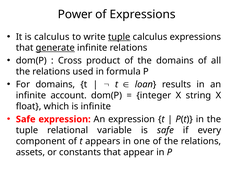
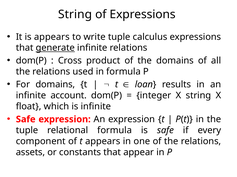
Power at (75, 14): Power -> String
is calculus: calculus -> appears
tuple at (119, 37) underline: present -> none
relational variable: variable -> formula
